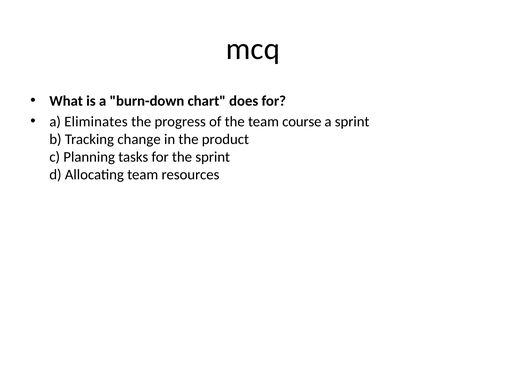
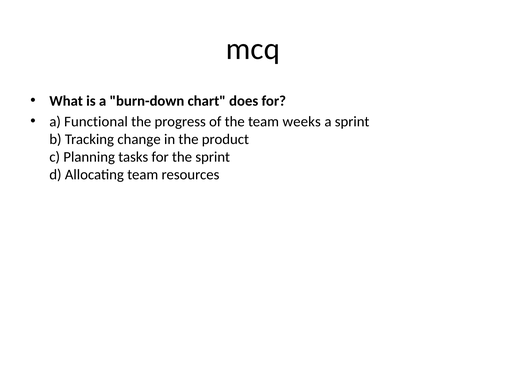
Eliminates: Eliminates -> Functional
course: course -> weeks
